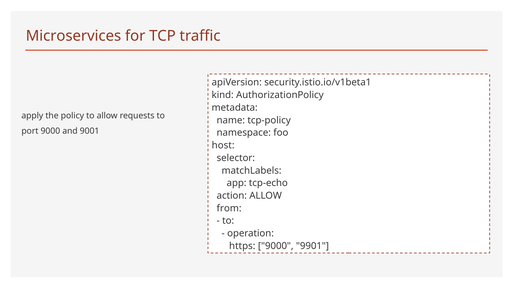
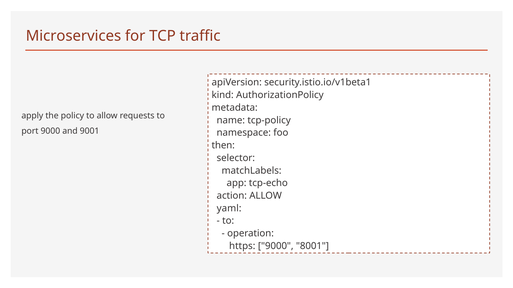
host: host -> then
from: from -> yaml
9901: 9901 -> 8001
